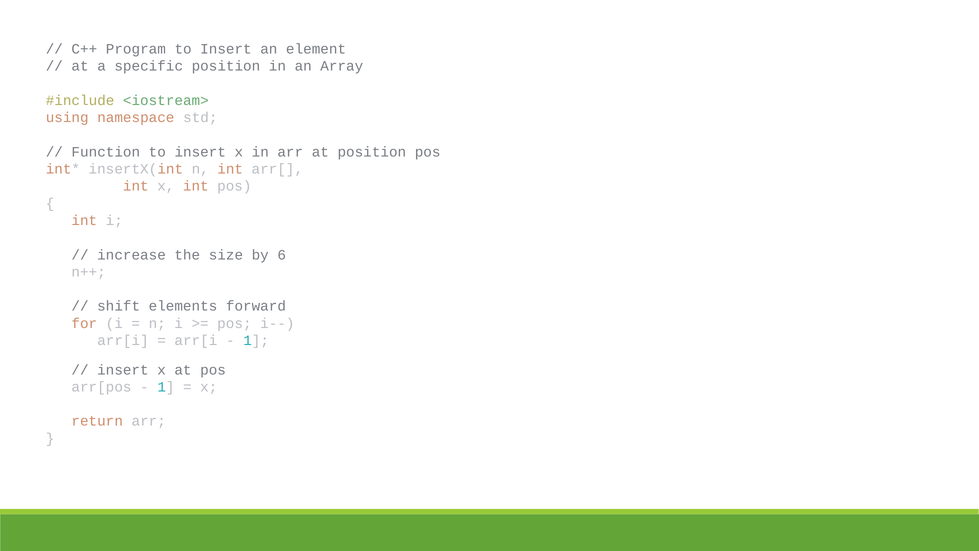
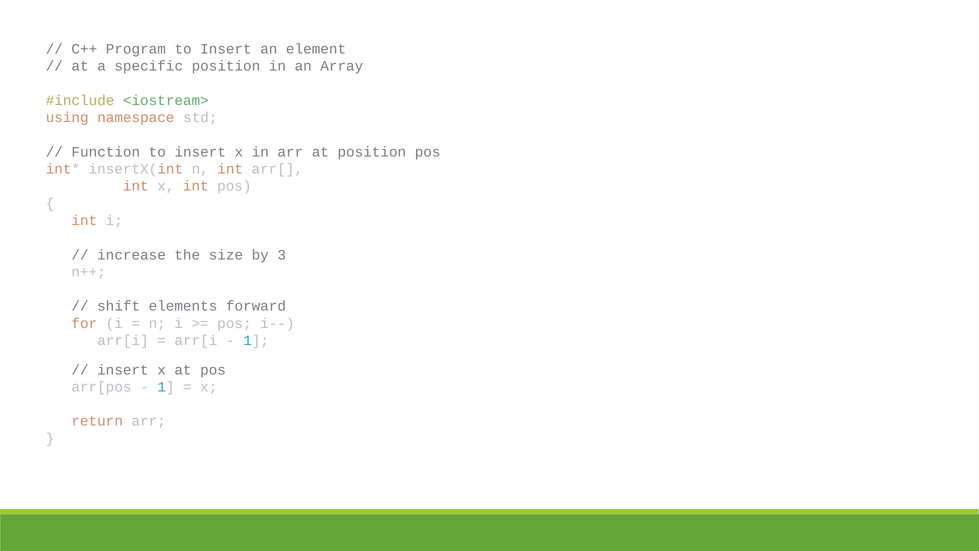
6: 6 -> 3
